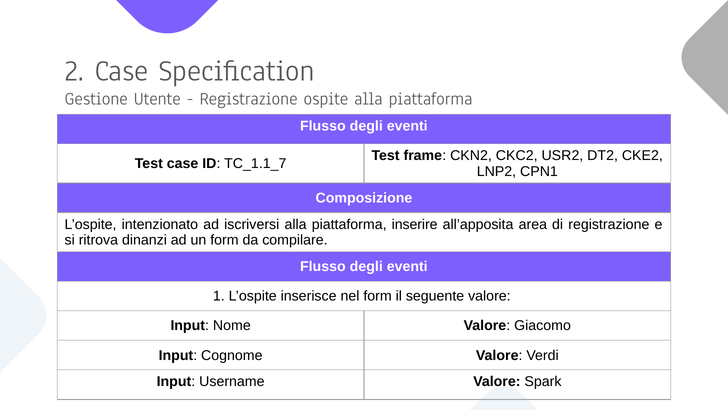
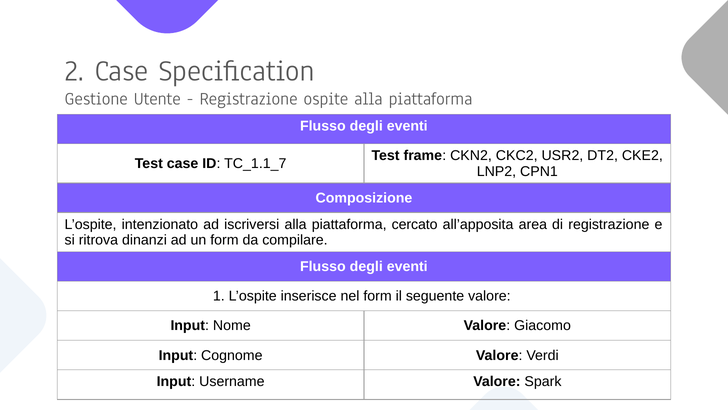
inserire: inserire -> cercato
